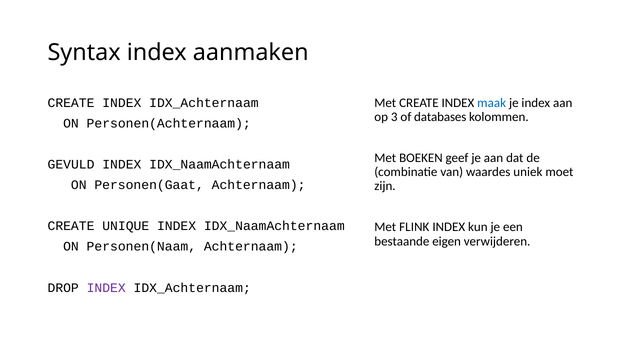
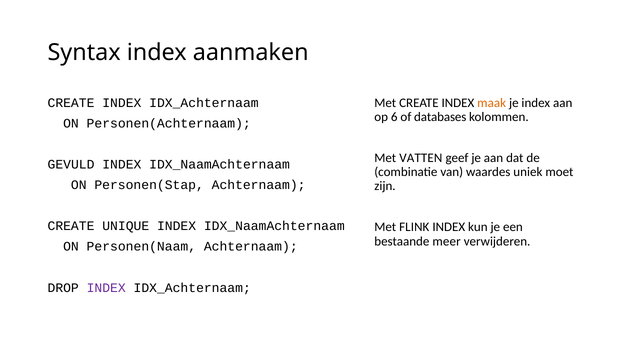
maak colour: blue -> orange
3: 3 -> 6
BOEKEN: BOEKEN -> VATTEN
Personen(Gaat: Personen(Gaat -> Personen(Stap
eigen: eigen -> meer
